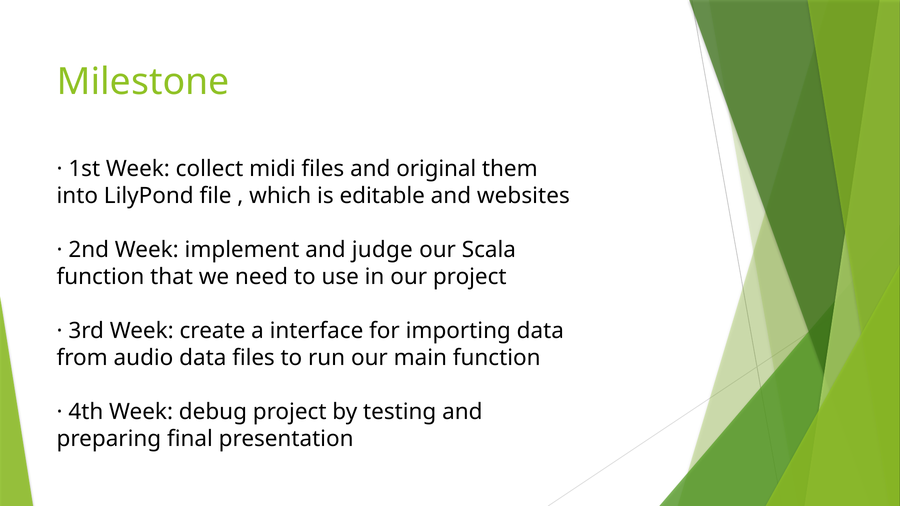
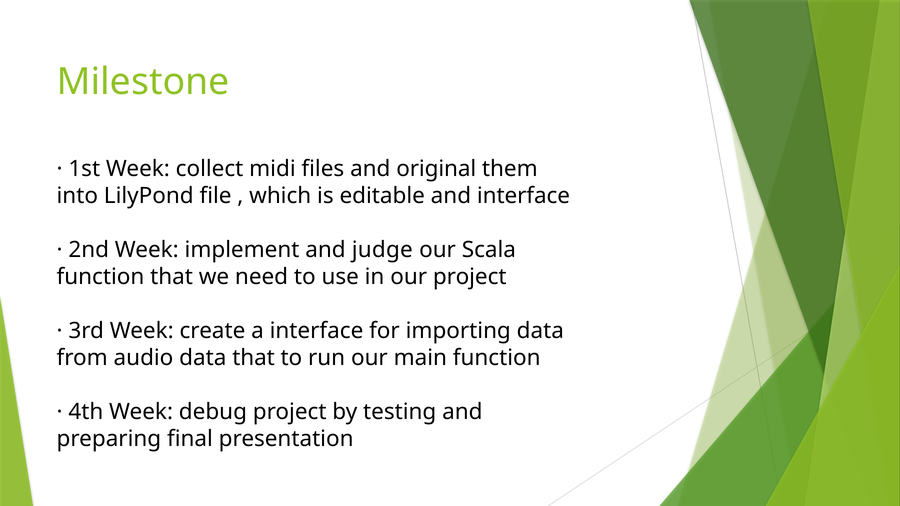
and websites: websites -> interface
data files: files -> that
